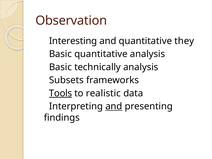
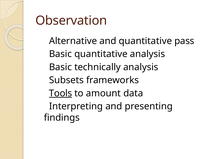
Interesting: Interesting -> Alternative
they: they -> pass
realistic: realistic -> amount
and at (114, 106) underline: present -> none
